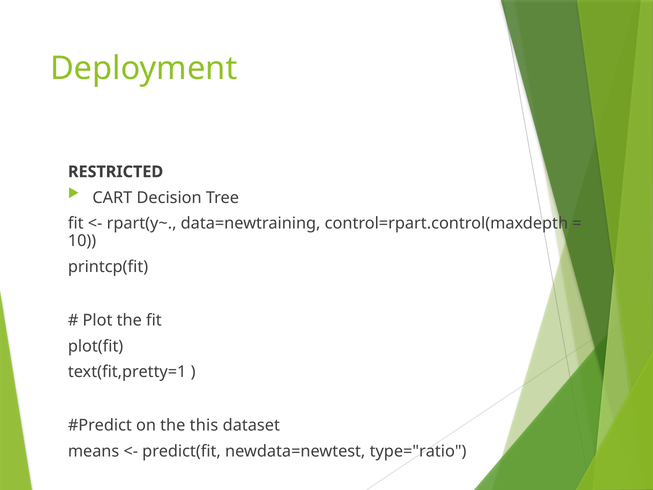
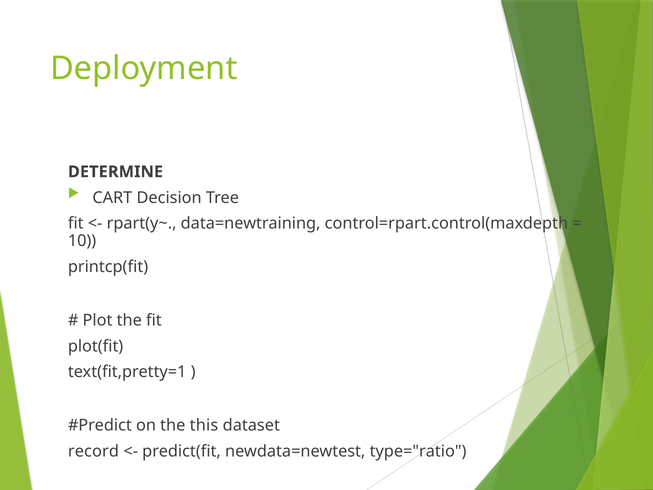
RESTRICTED: RESTRICTED -> DETERMINE
means: means -> record
